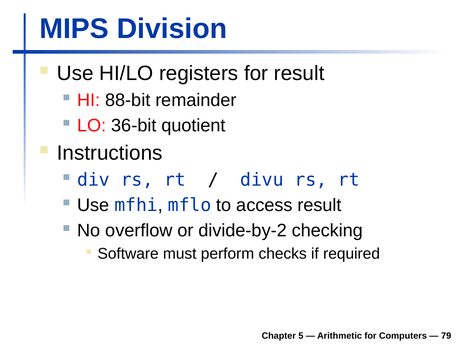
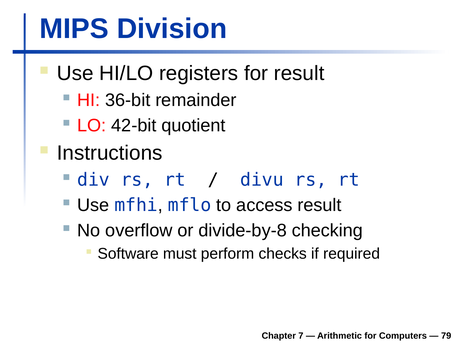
88-bit: 88-bit -> 36-bit
36-bit: 36-bit -> 42-bit
divide-by-2: divide-by-2 -> divide-by-8
5: 5 -> 7
